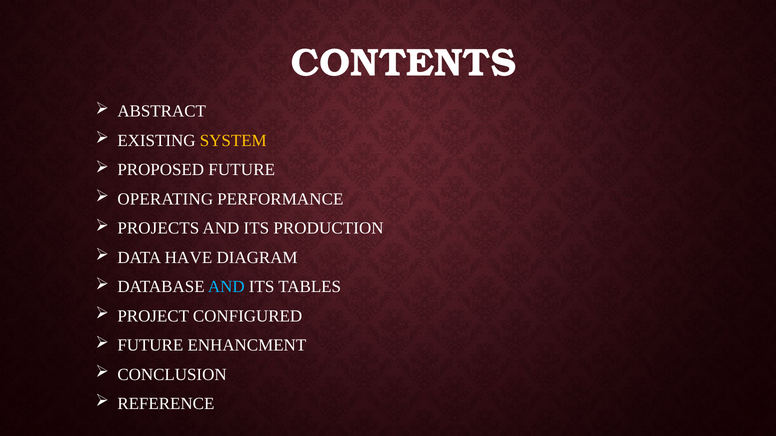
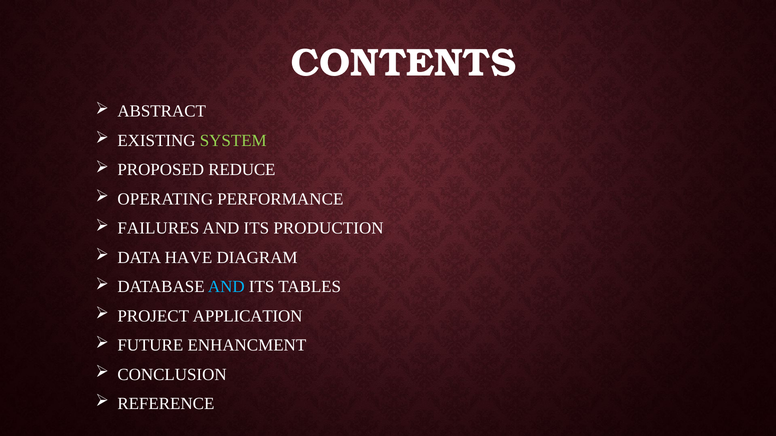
SYSTEM colour: yellow -> light green
PROPOSED FUTURE: FUTURE -> REDUCE
PROJECTS: PROJECTS -> FAILURES
CONFIGURED: CONFIGURED -> APPLICATION
